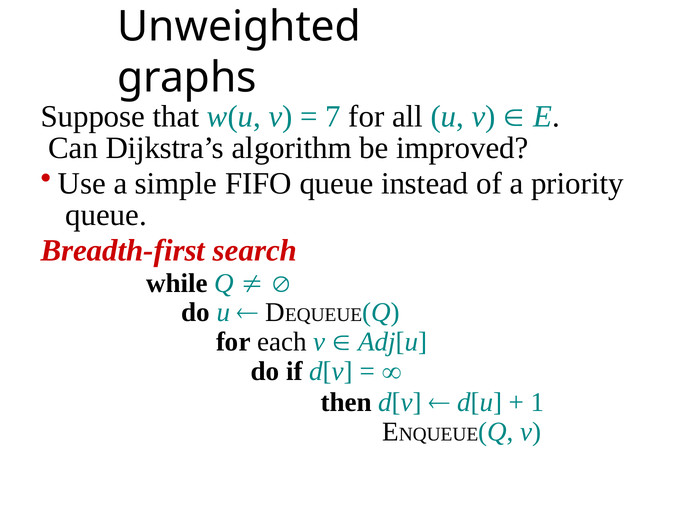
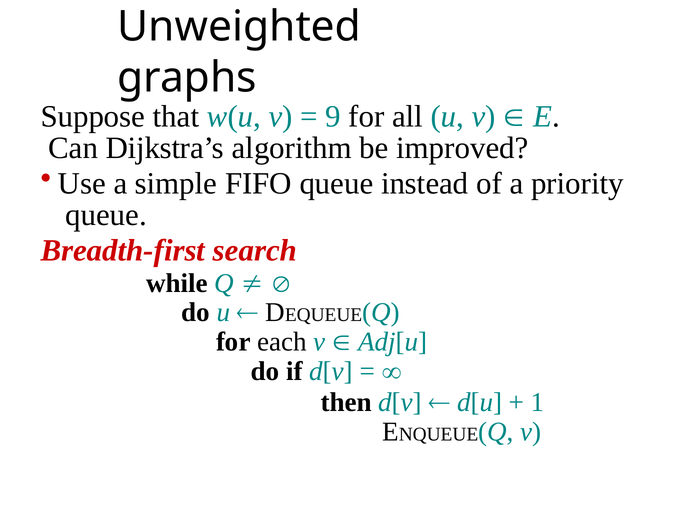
7: 7 -> 9
